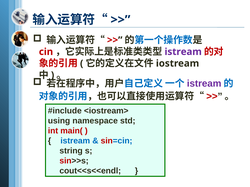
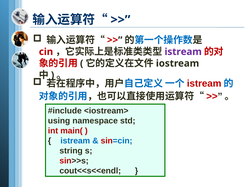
istream at (204, 84) colour: purple -> red
